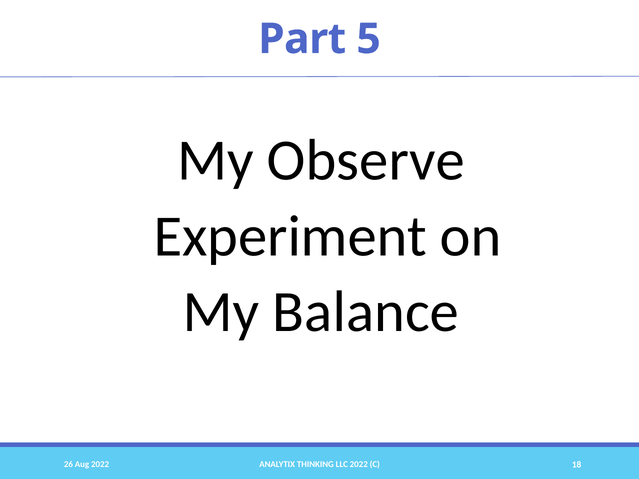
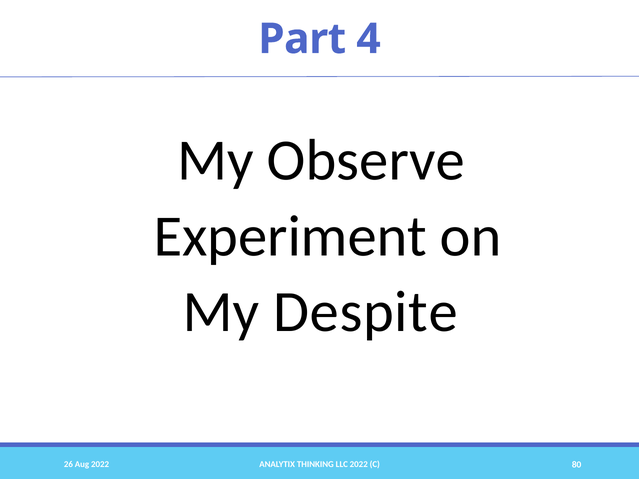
5: 5 -> 4
Balance: Balance -> Despite
18: 18 -> 80
